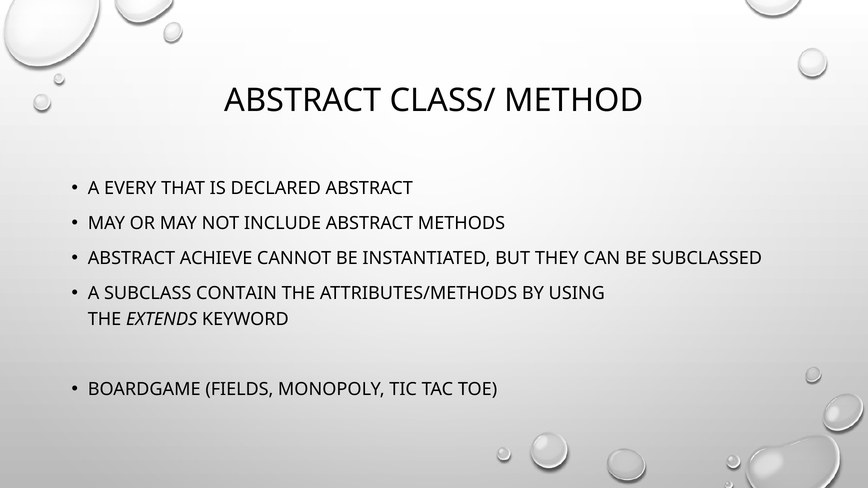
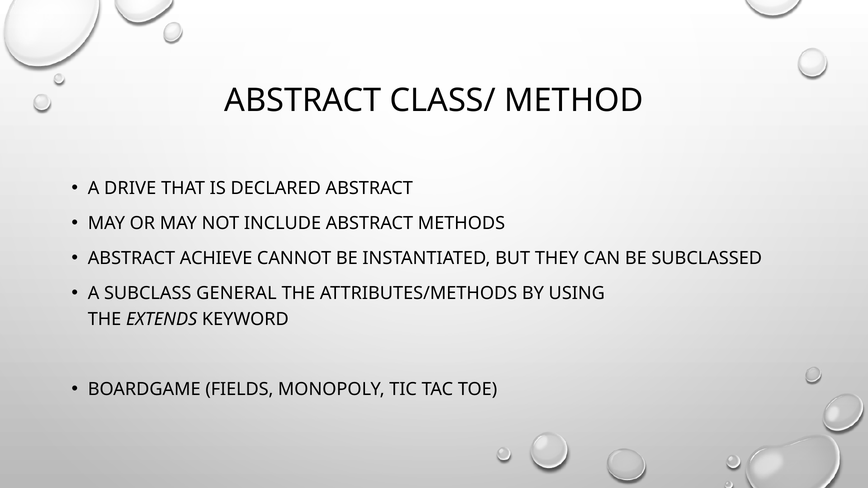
EVERY: EVERY -> DRIVE
CONTAIN: CONTAIN -> GENERAL
